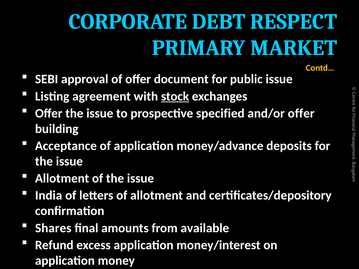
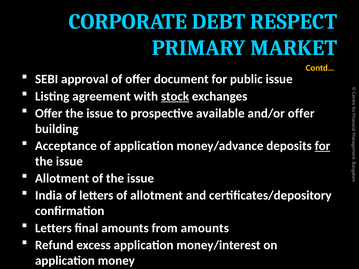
specified: specified -> available
for at (323, 146) underline: none -> present
Shares at (53, 228): Shares -> Letters
from available: available -> amounts
